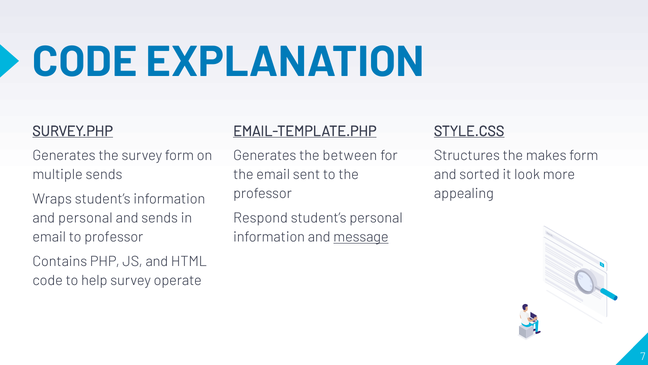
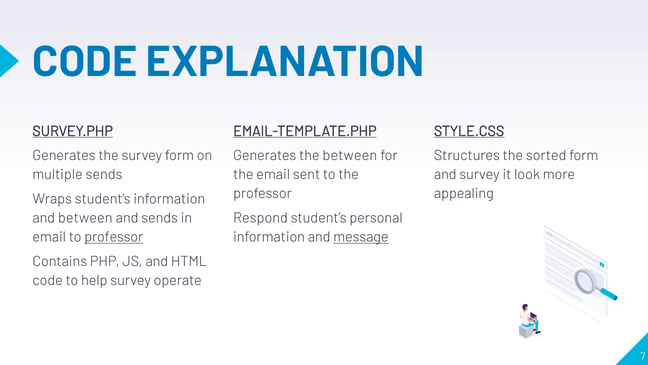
makes: makes -> sorted
and sorted: sorted -> survey
and personal: personal -> between
professor at (114, 237) underline: none -> present
